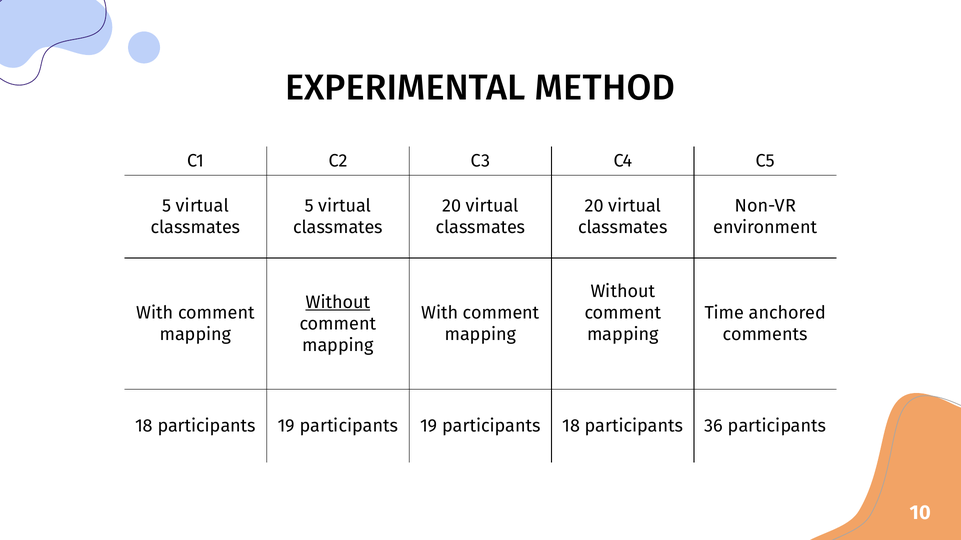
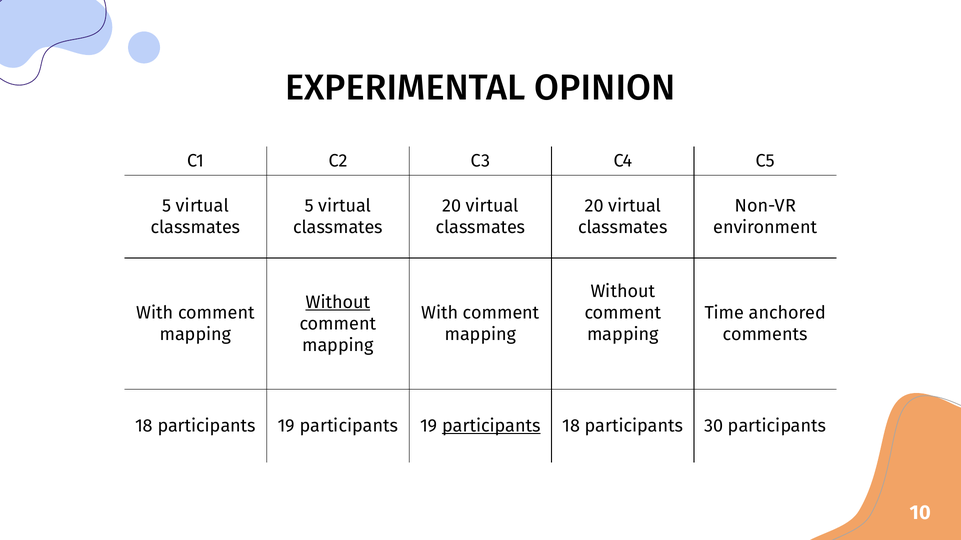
METHOD: METHOD -> OPINION
participants at (491, 426) underline: none -> present
36: 36 -> 30
